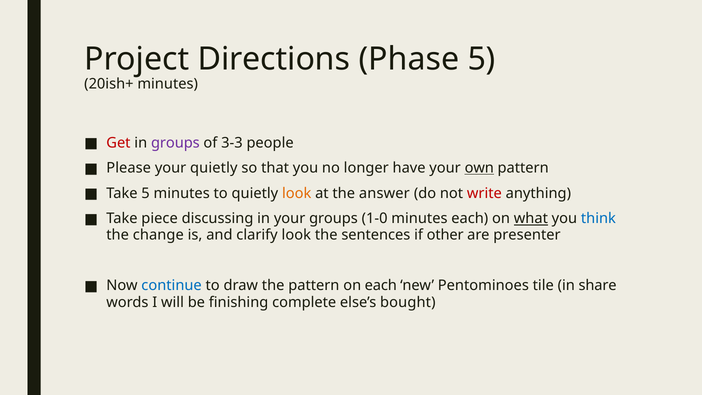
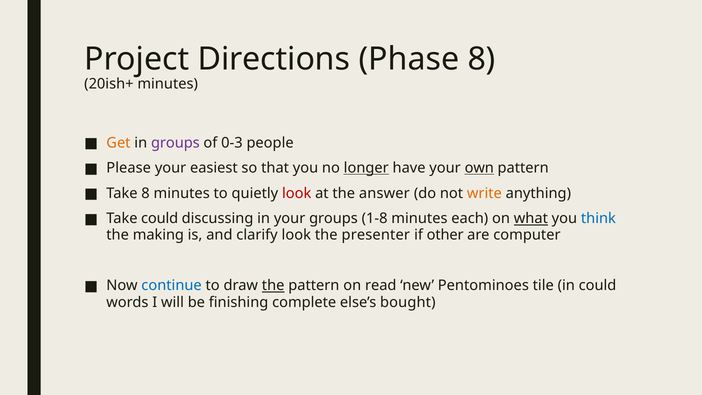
Phase 5: 5 -> 8
Get colour: red -> orange
3-3: 3-3 -> 0-3
your quietly: quietly -> easiest
longer underline: none -> present
Take 5: 5 -> 8
look at (297, 193) colour: orange -> red
write colour: red -> orange
Take piece: piece -> could
1-0: 1-0 -> 1-8
change: change -> making
sentences: sentences -> presenter
presenter: presenter -> computer
the at (273, 286) underline: none -> present
on each: each -> read
in share: share -> could
